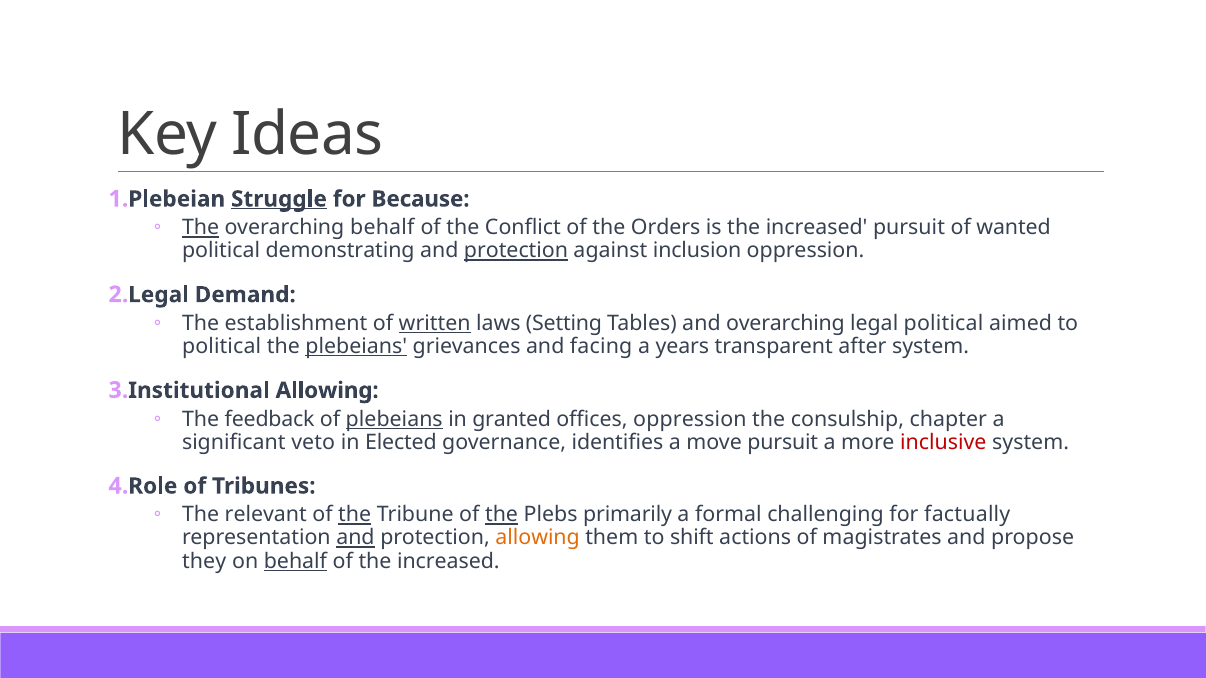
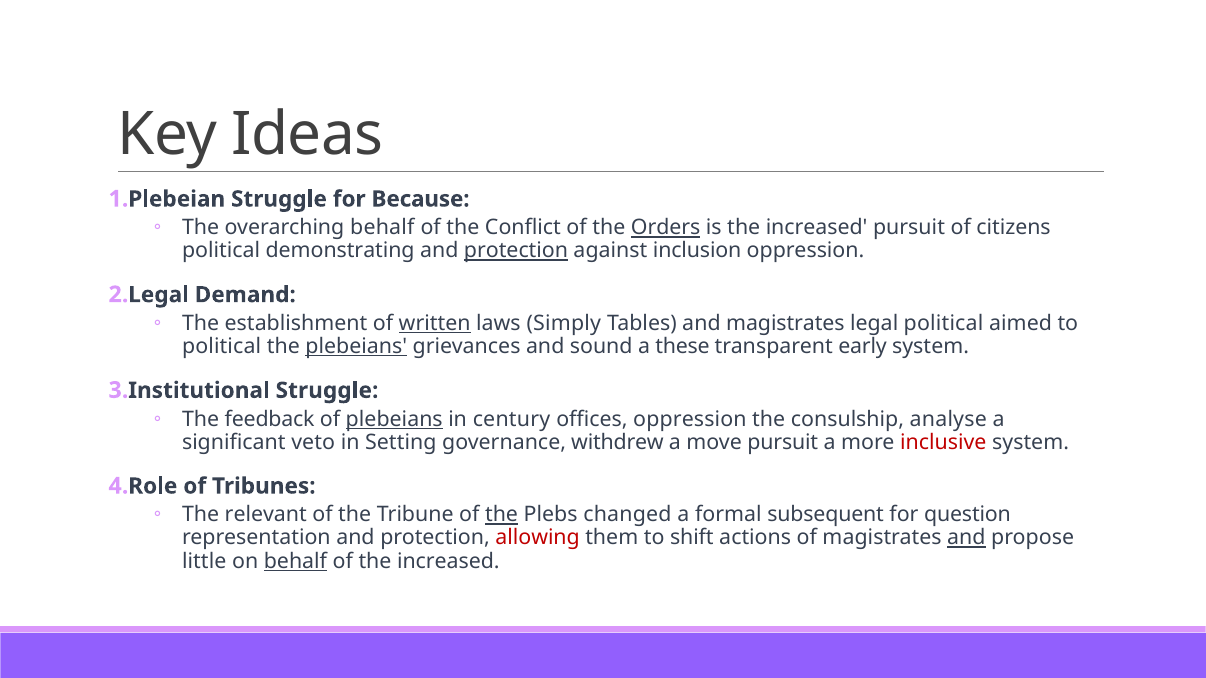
Struggle at (279, 199) underline: present -> none
The at (201, 228) underline: present -> none
Orders underline: none -> present
wanted: wanted -> citizens
Setting: Setting -> Simply
and overarching: overarching -> magistrates
facing: facing -> sound
years: years -> these
after: after -> early
Allowing at (327, 391): Allowing -> Struggle
granted: granted -> century
chapter: chapter -> analyse
Elected: Elected -> Setting
identifies: identifies -> withdrew
the at (355, 515) underline: present -> none
primarily: primarily -> changed
challenging: challenging -> subsequent
factually: factually -> question
and at (355, 538) underline: present -> none
allowing at (538, 538) colour: orange -> red
and at (966, 538) underline: none -> present
they: they -> little
